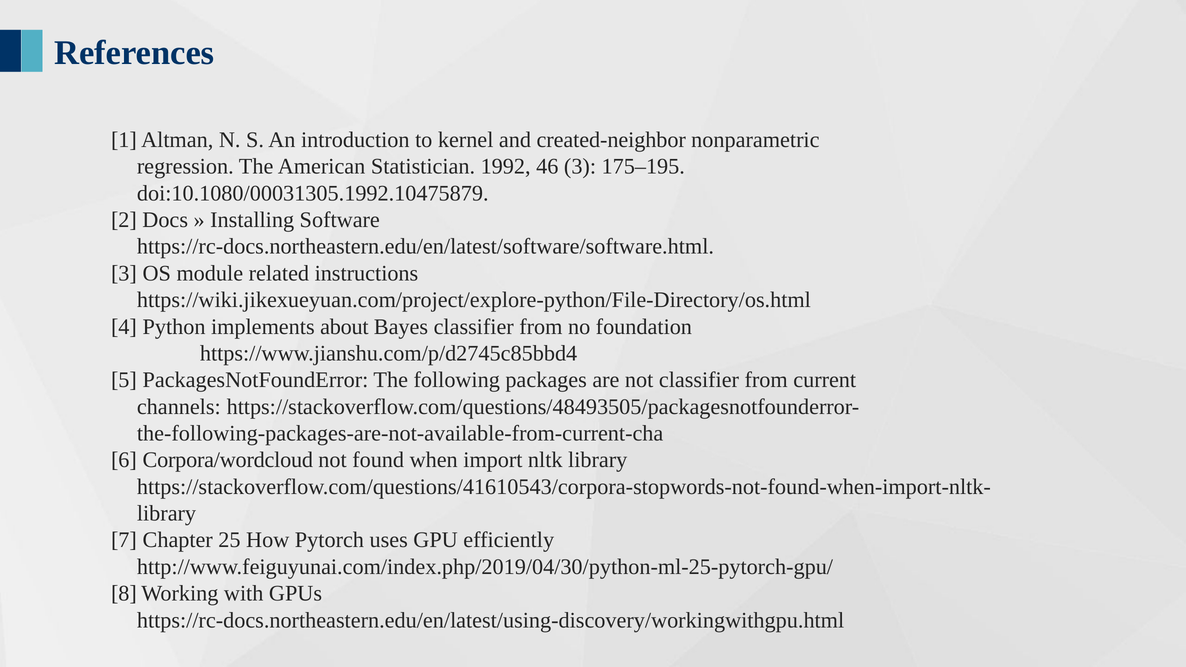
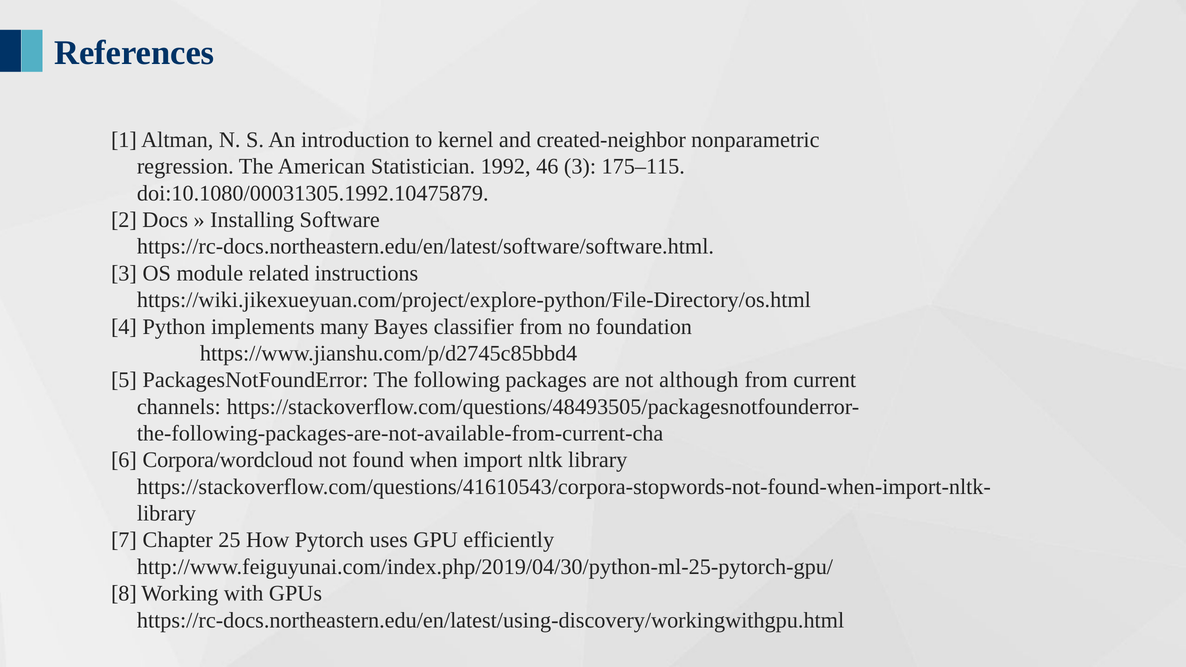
175–195: 175–195 -> 175–115
about: about -> many
not classifier: classifier -> although
